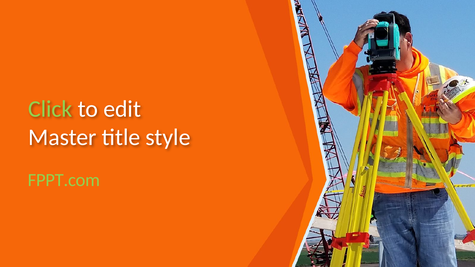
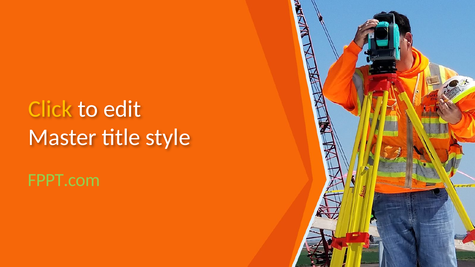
Click colour: light green -> yellow
